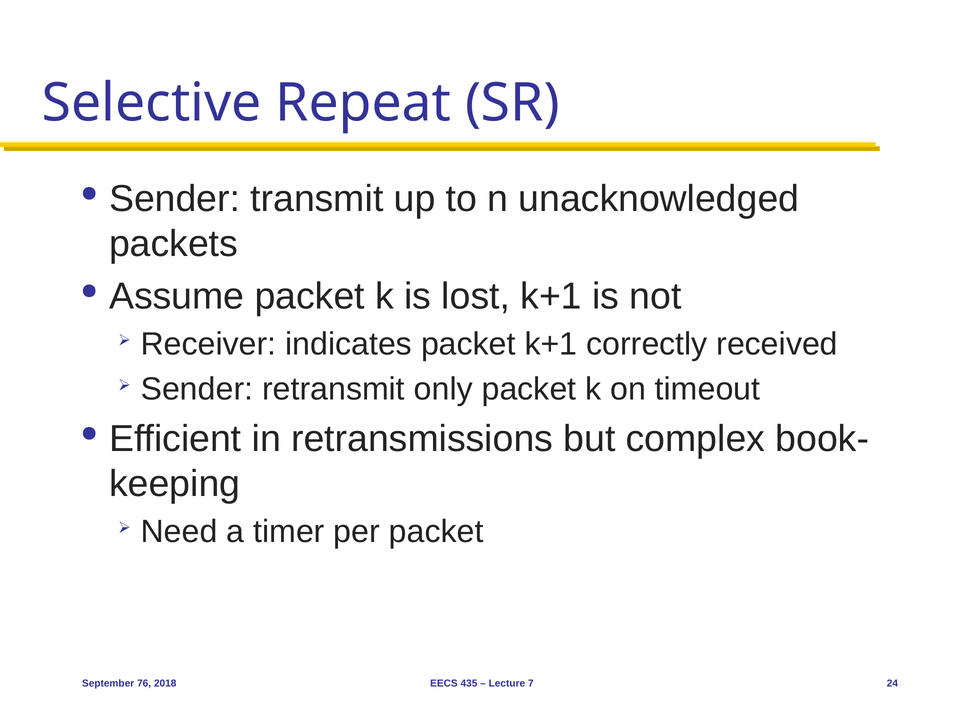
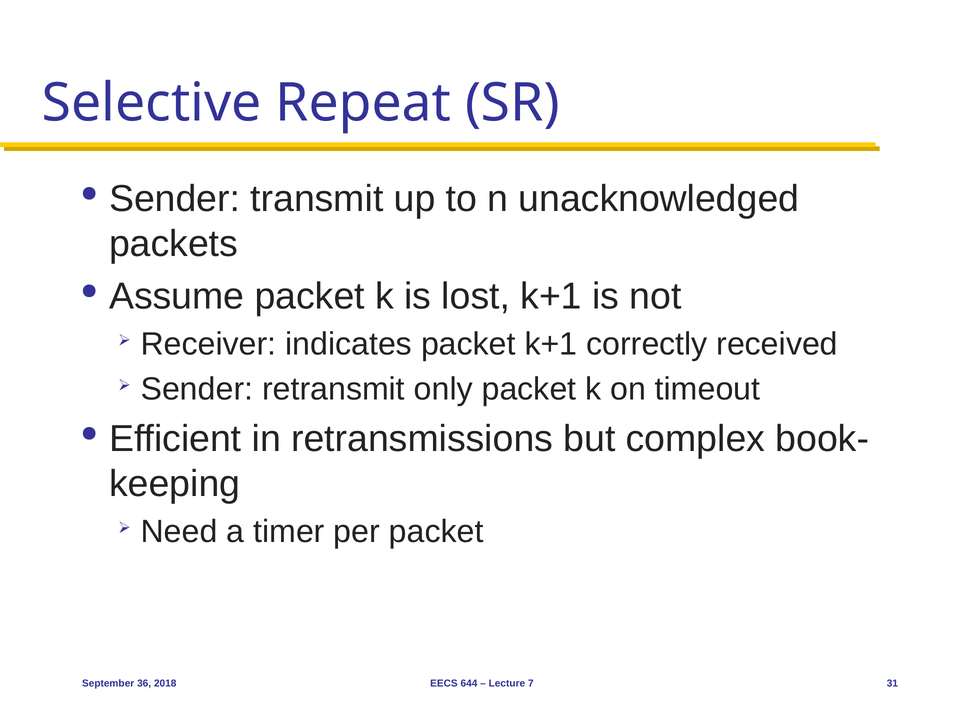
76: 76 -> 36
435: 435 -> 644
24: 24 -> 31
